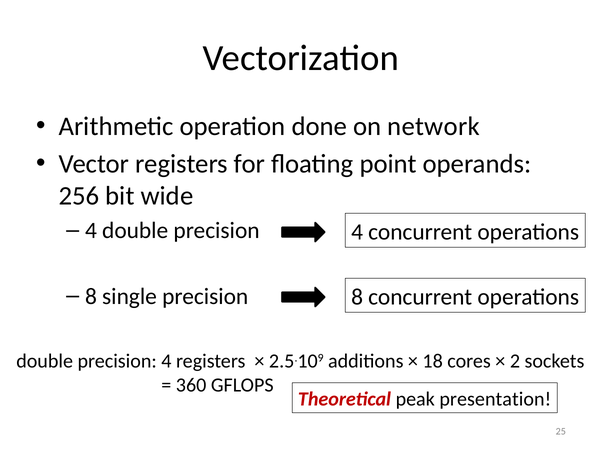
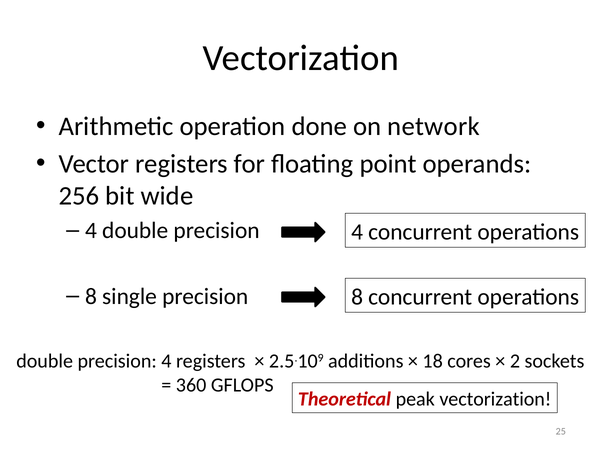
peak presentation: presentation -> vectorization
